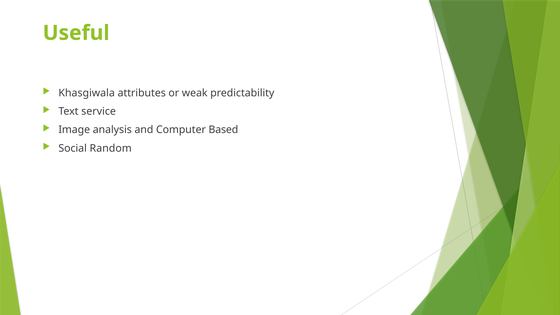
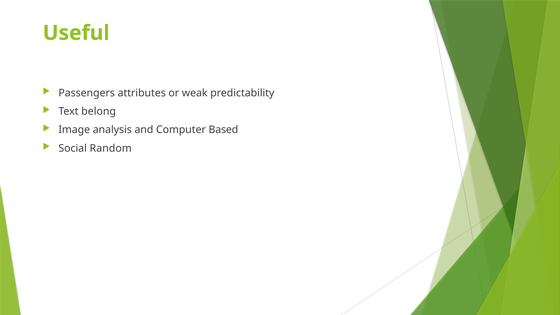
Khasgiwala: Khasgiwala -> Passengers
service: service -> belong
